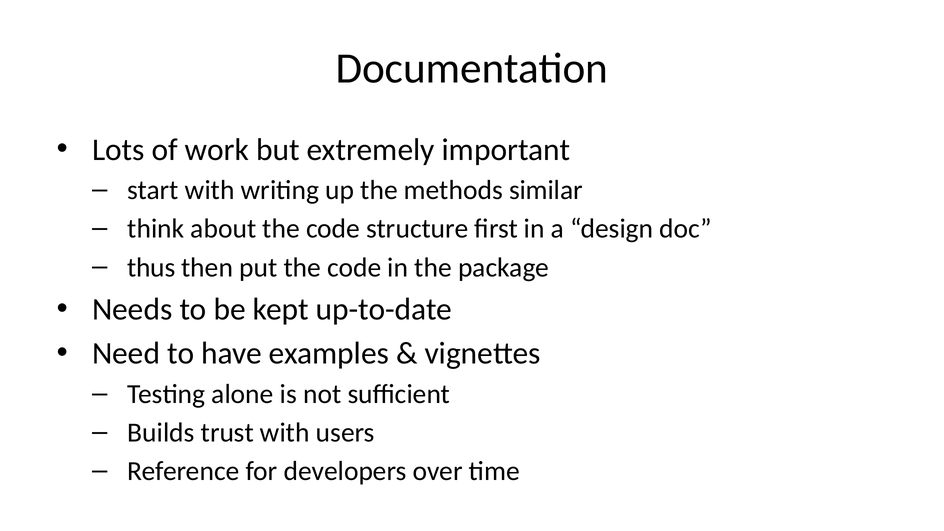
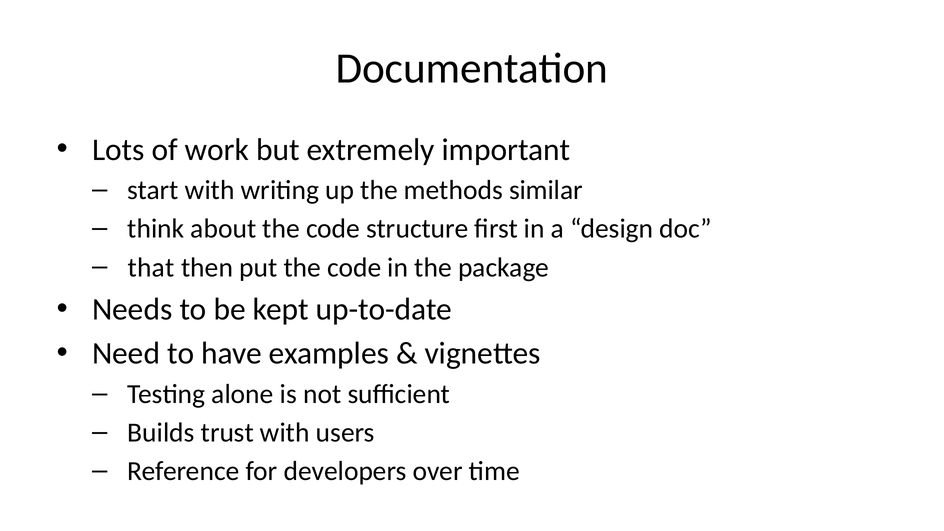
thus: thus -> that
